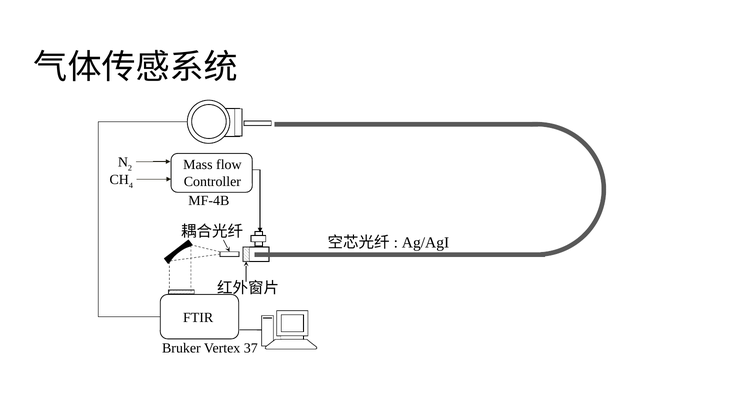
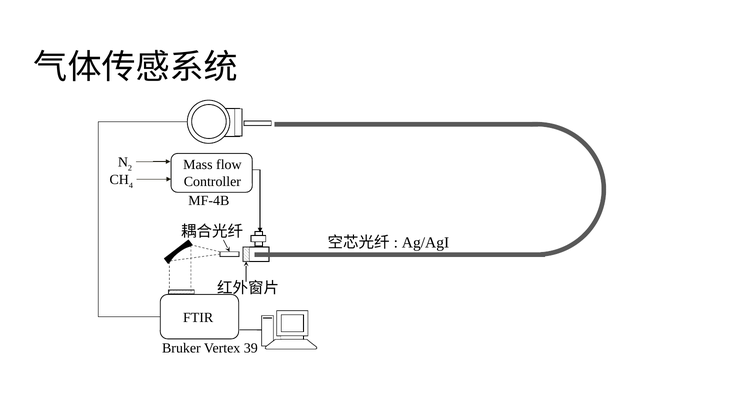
37: 37 -> 39
